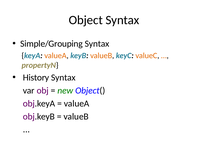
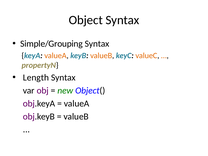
History: History -> Length
